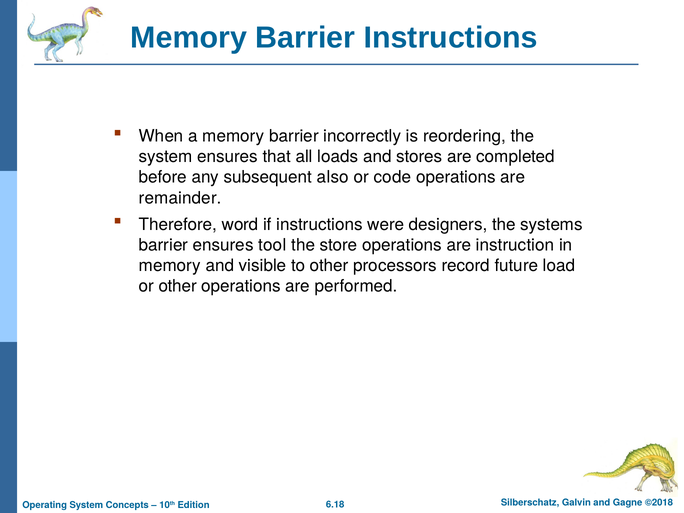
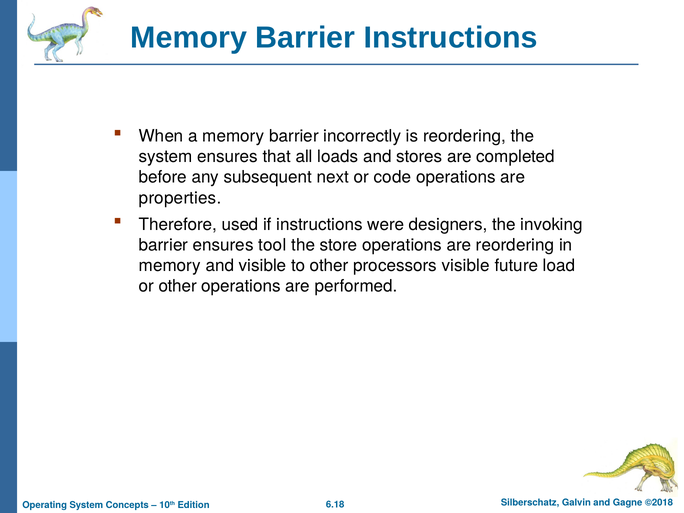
also: also -> next
remainder: remainder -> properties
word: word -> used
systems: systems -> invoking
are instruction: instruction -> reordering
processors record: record -> visible
